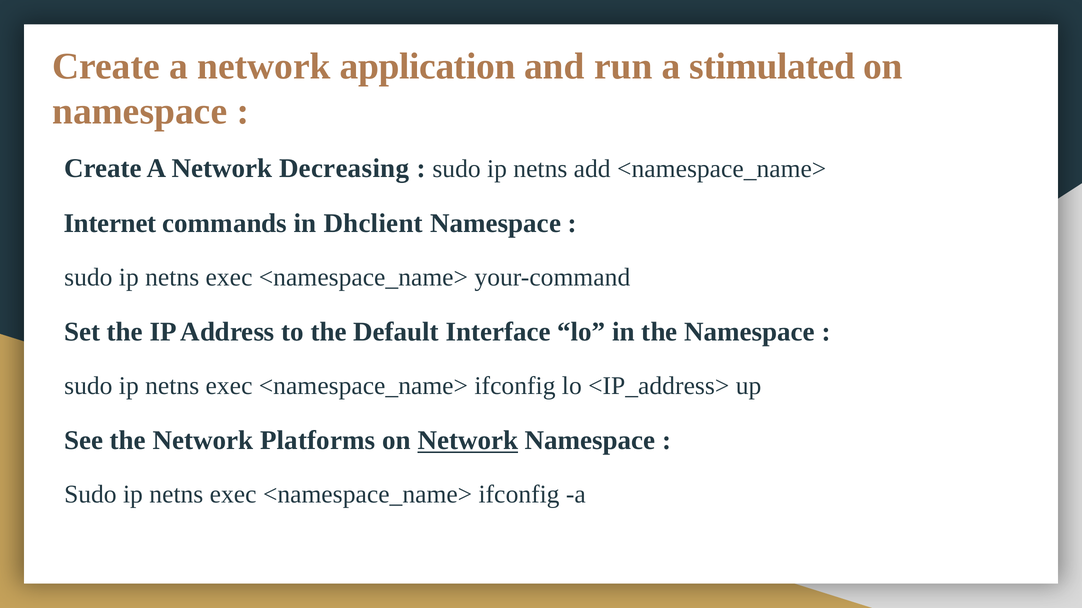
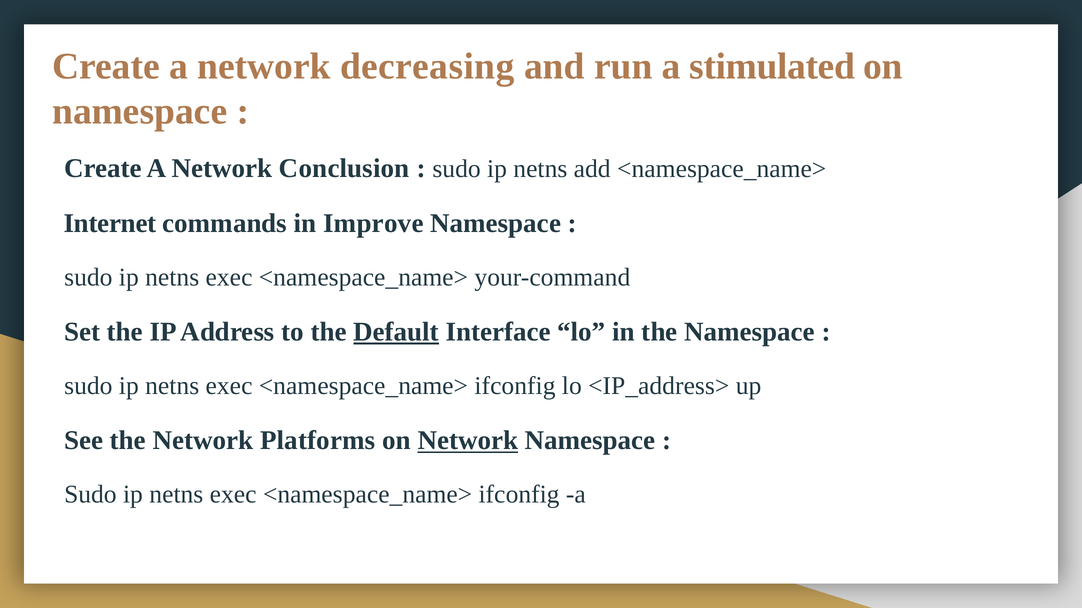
application: application -> decreasing
Decreasing: Decreasing -> Conclusion
Dhclient: Dhclient -> Improve
Default underline: none -> present
